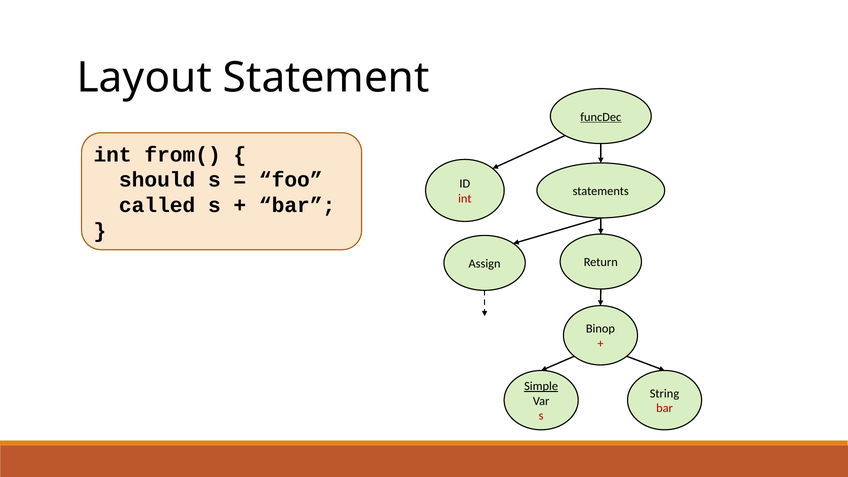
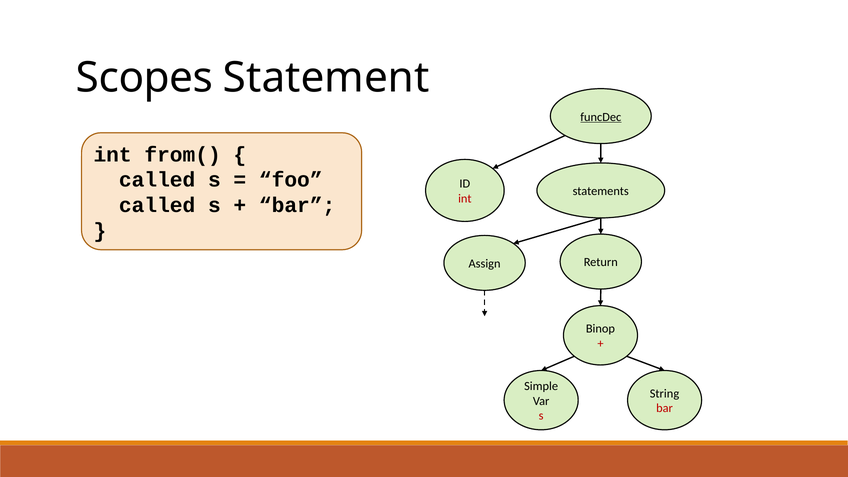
Layout: Layout -> Scopes
should at (157, 180): should -> called
Simple underline: present -> none
